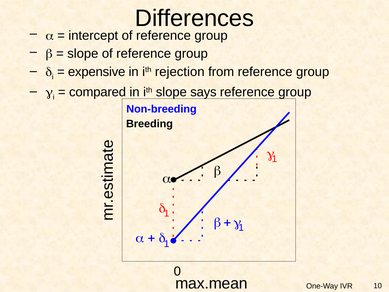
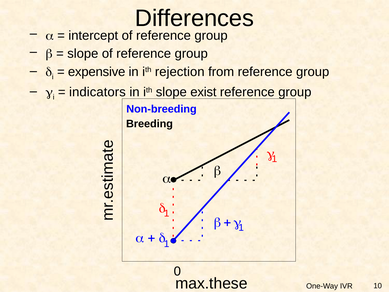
compared: compared -> indicators
says: says -> exist
max.mean: max.mean -> max.these
